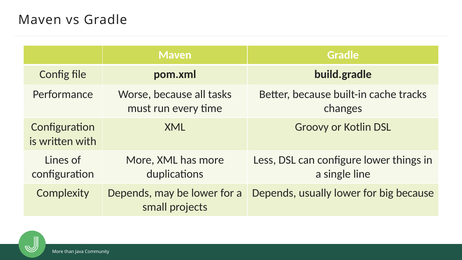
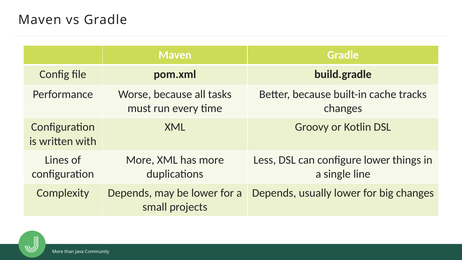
big because: because -> changes
